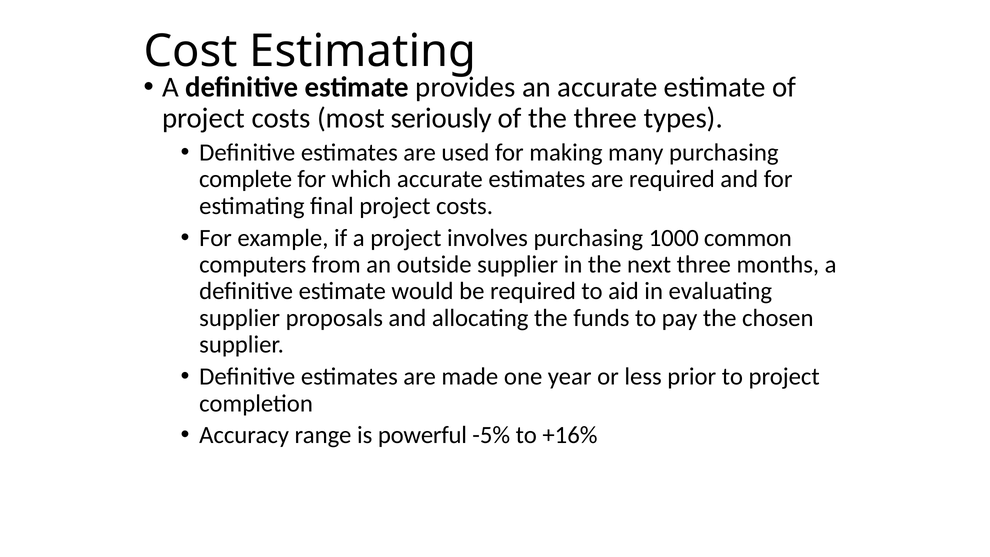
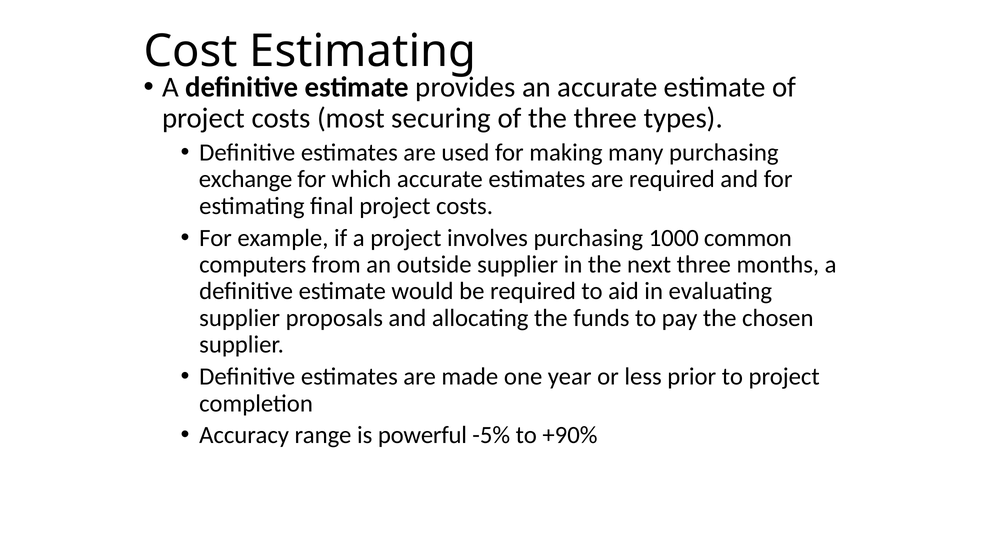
seriously: seriously -> securing
complete: complete -> exchange
+16%: +16% -> +90%
